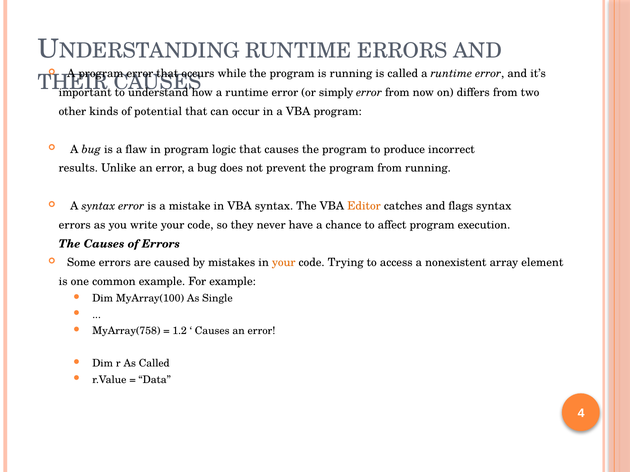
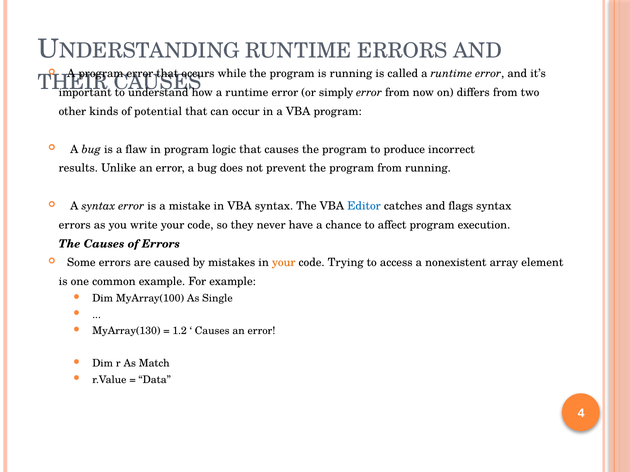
Editor colour: orange -> blue
MyArray(758: MyArray(758 -> MyArray(130
As Called: Called -> Match
